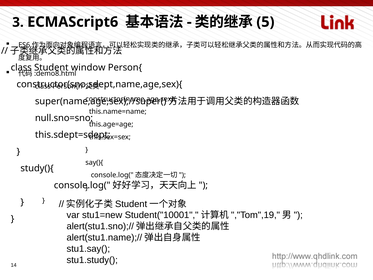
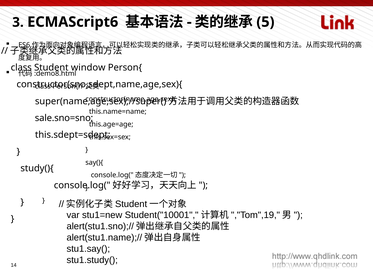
null.sno=sno: null.sno=sno -> sale.sno=sno
